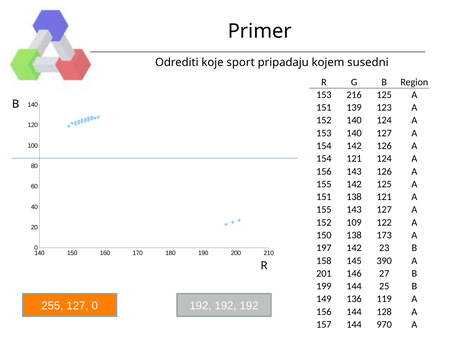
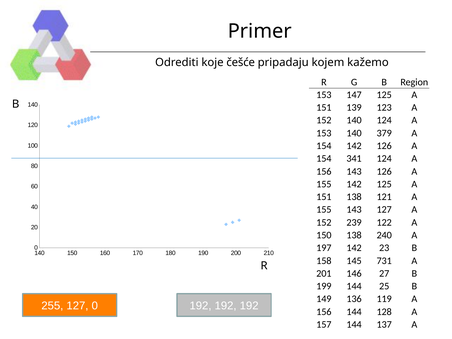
sport: sport -> češće
susedni: susedni -> kažemo
216: 216 -> 147
140 127: 127 -> 379
154 121: 121 -> 341
109: 109 -> 239
173: 173 -> 240
390: 390 -> 731
970: 970 -> 137
